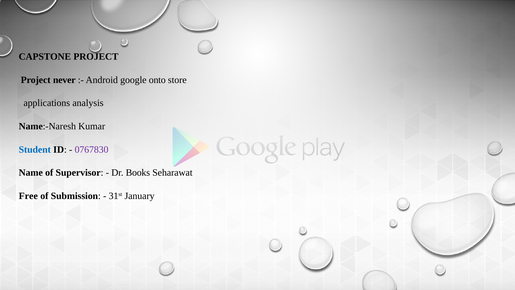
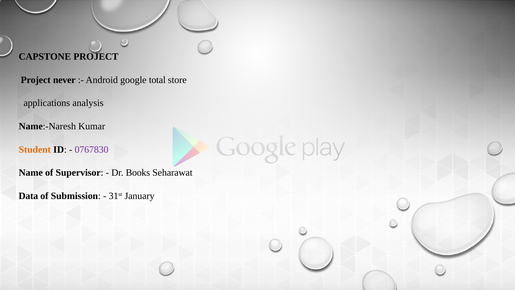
onto: onto -> total
Student colour: blue -> orange
Free: Free -> Data
